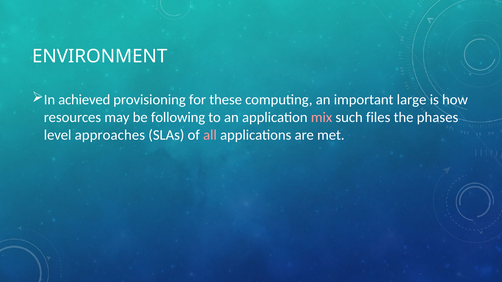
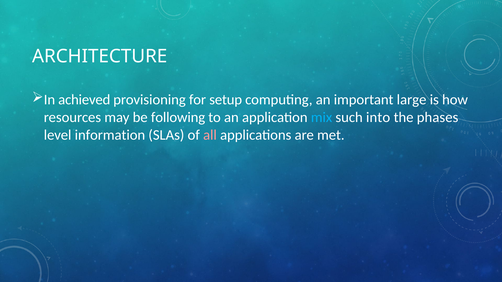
ENVIRONMENT: ENVIRONMENT -> ARCHITECTURE
these: these -> setup
mix colour: pink -> light blue
files: files -> into
approaches: approaches -> information
